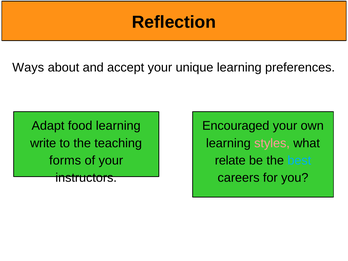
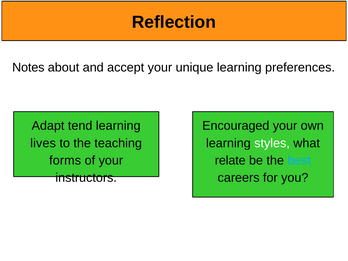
Ways: Ways -> Notes
food: food -> tend
write: write -> lives
styles colour: pink -> white
